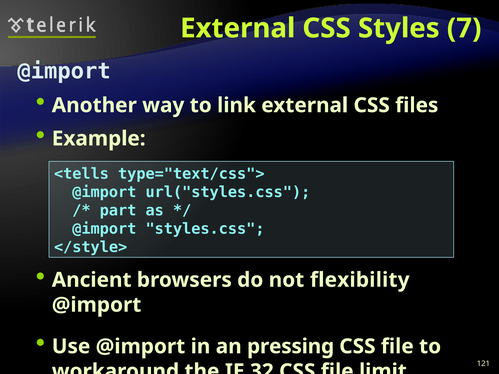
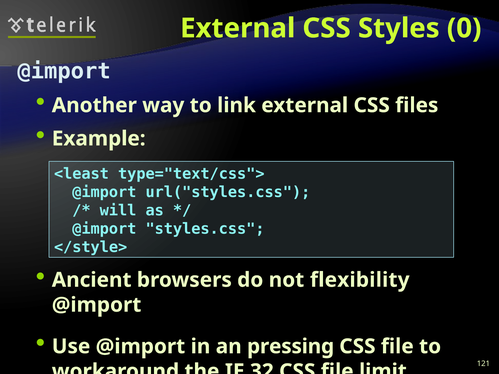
7: 7 -> 0
<tells: <tells -> <least
part: part -> will
